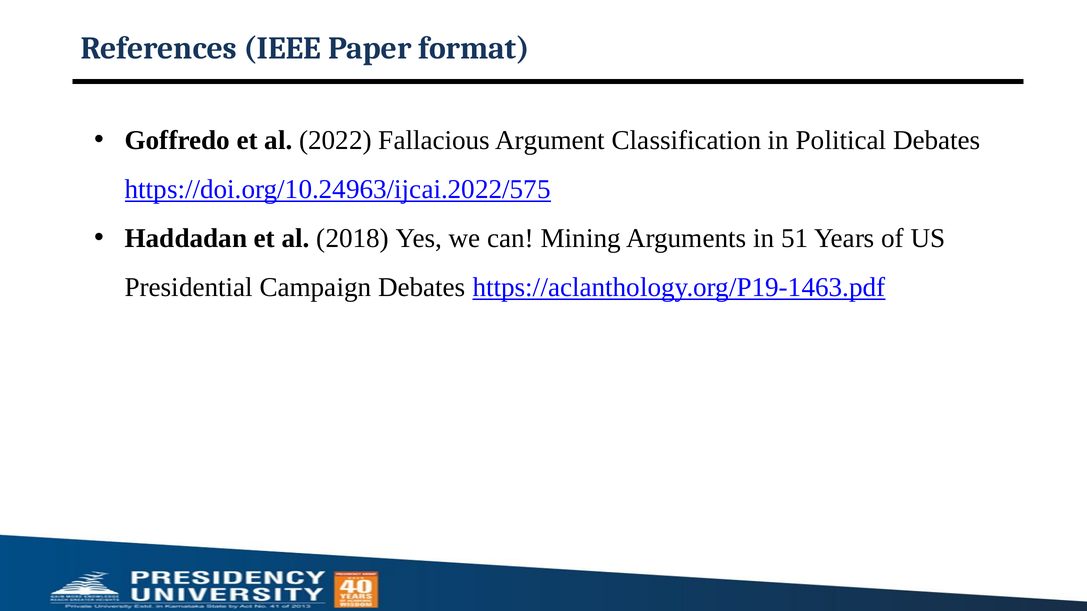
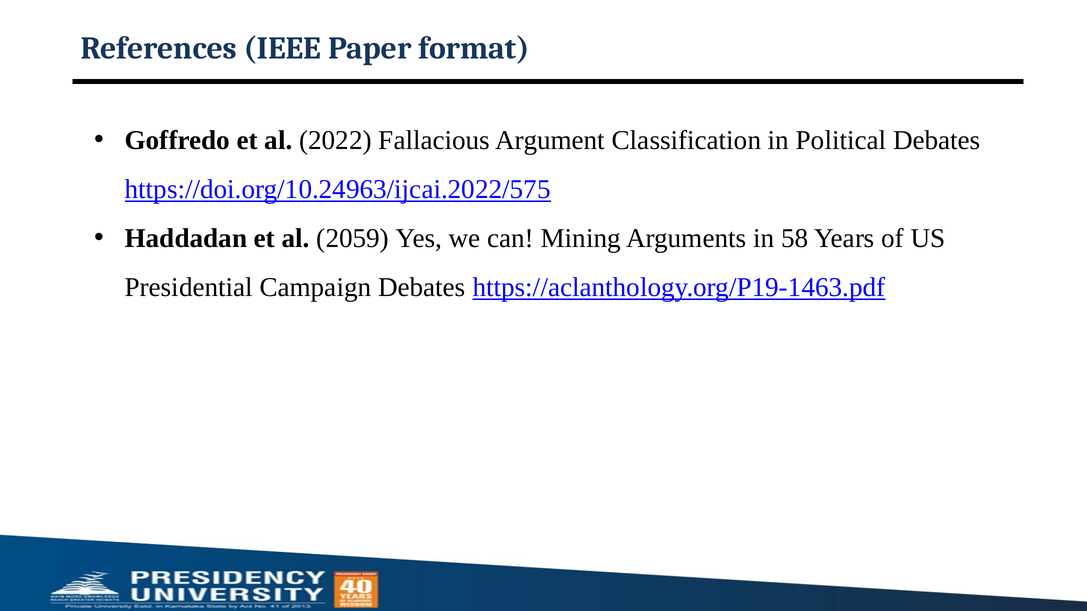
2018: 2018 -> 2059
51: 51 -> 58
